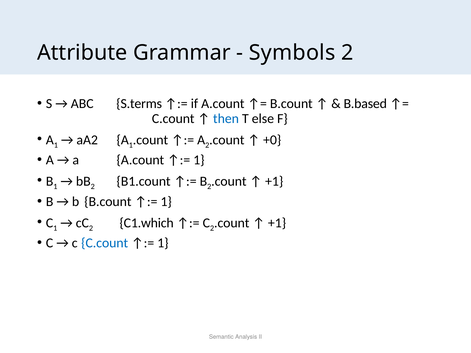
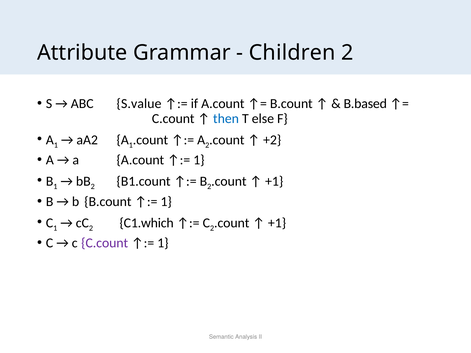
Symbols: Symbols -> Children
S.terms: S.terms -> S.value
+0: +0 -> +2
C.count at (105, 243) colour: blue -> purple
